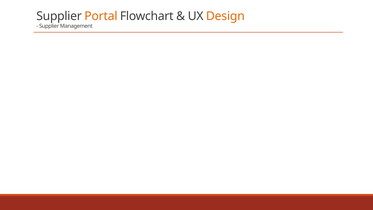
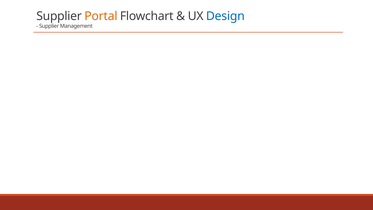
Design colour: orange -> blue
